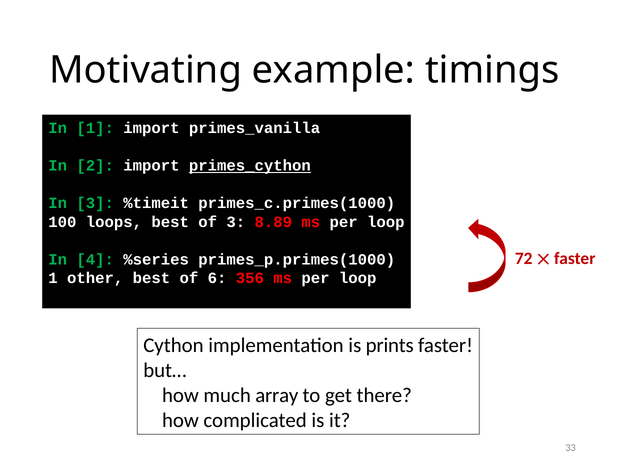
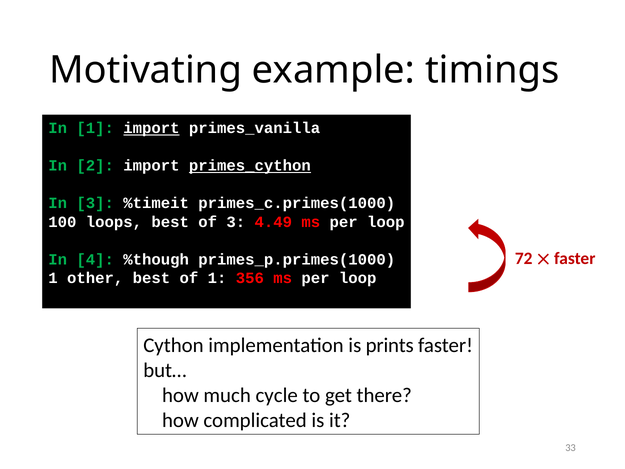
import at (151, 128) underline: none -> present
8.89: 8.89 -> 4.49
%series: %series -> %though
of 6: 6 -> 1
array: array -> cycle
